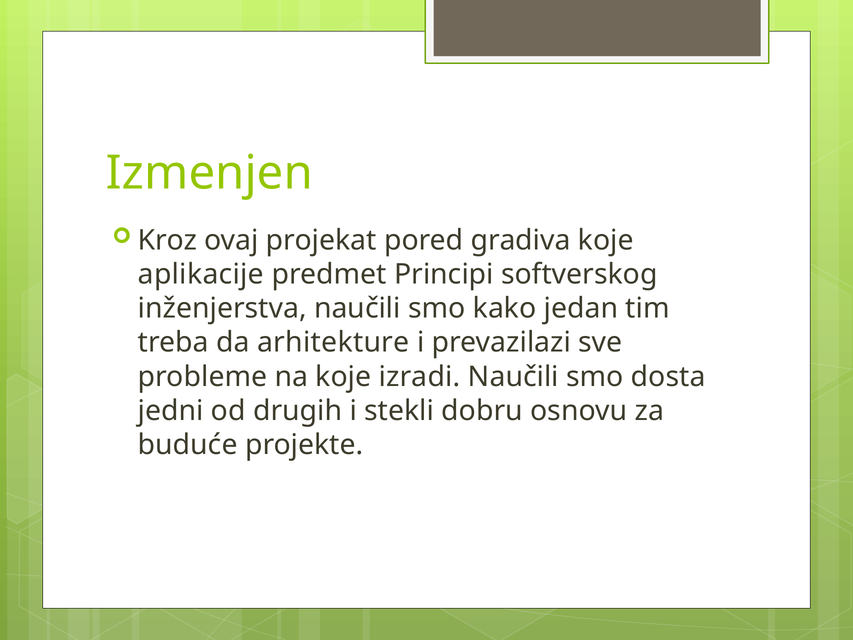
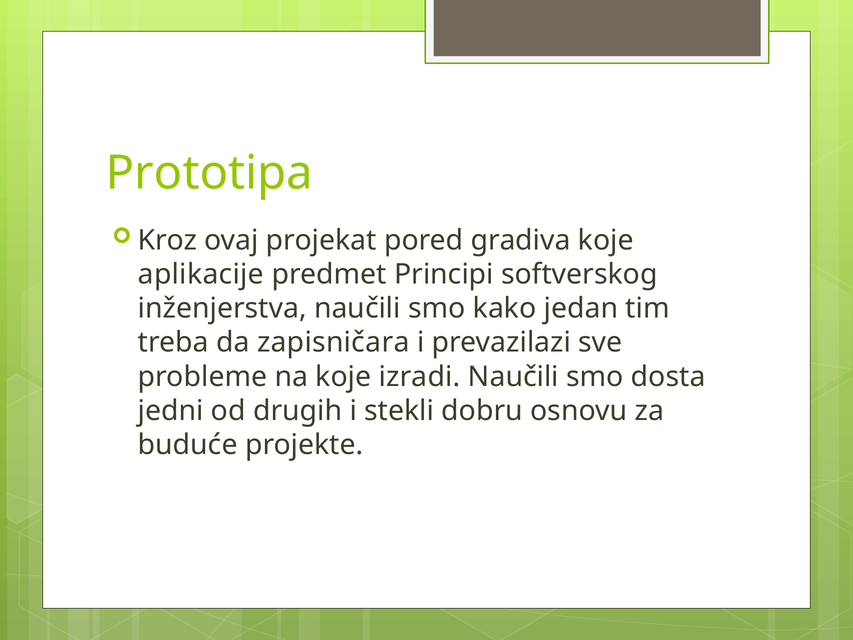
Izmenjen: Izmenjen -> Prototipa
arhitekture: arhitekture -> zapisničara
